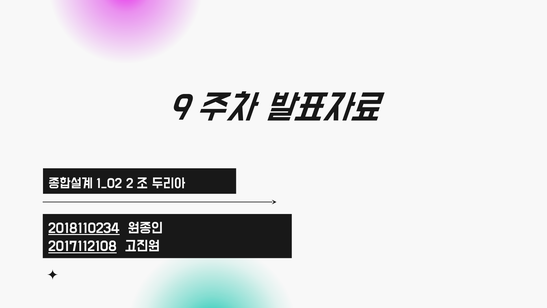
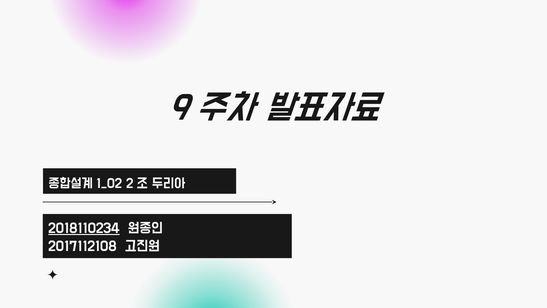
2017112108 underline: present -> none
